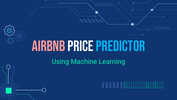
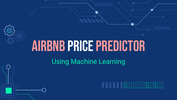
predictor colour: light blue -> pink
